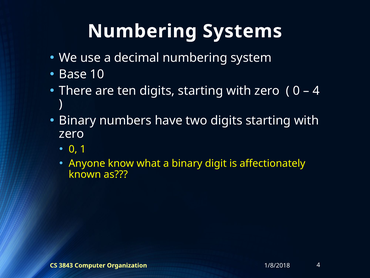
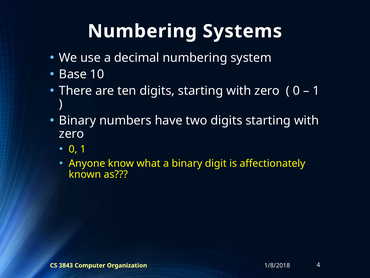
4 at (316, 91): 4 -> 1
